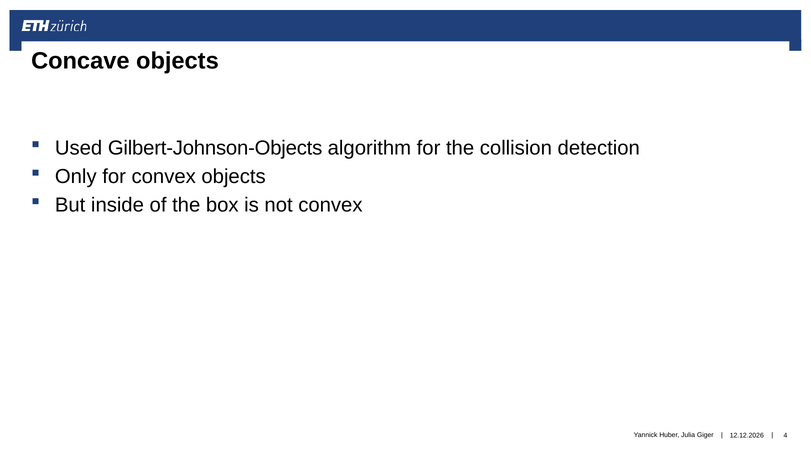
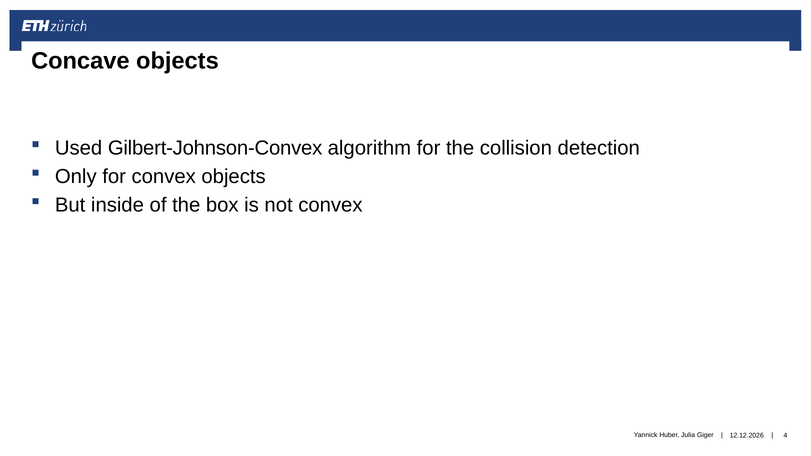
Gilbert-Johnson-Objects: Gilbert-Johnson-Objects -> Gilbert-Johnson-Convex
